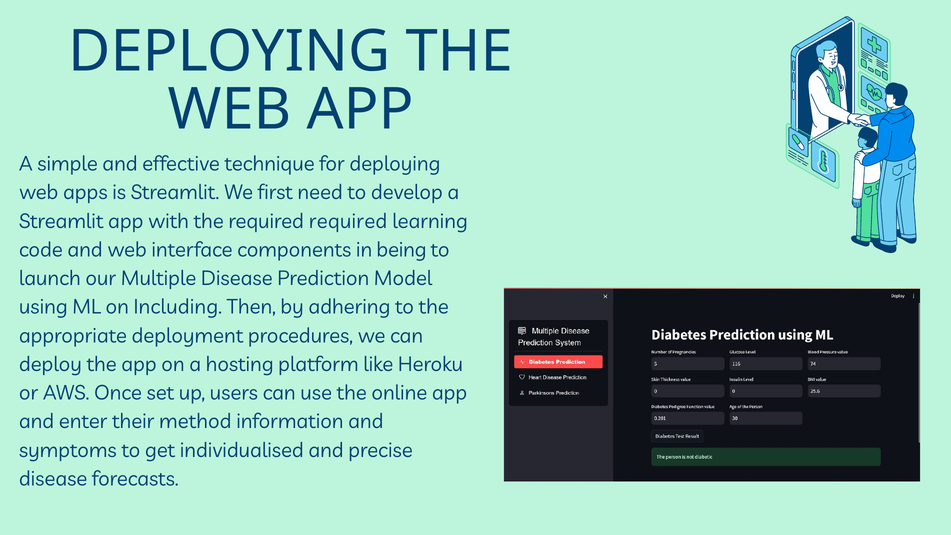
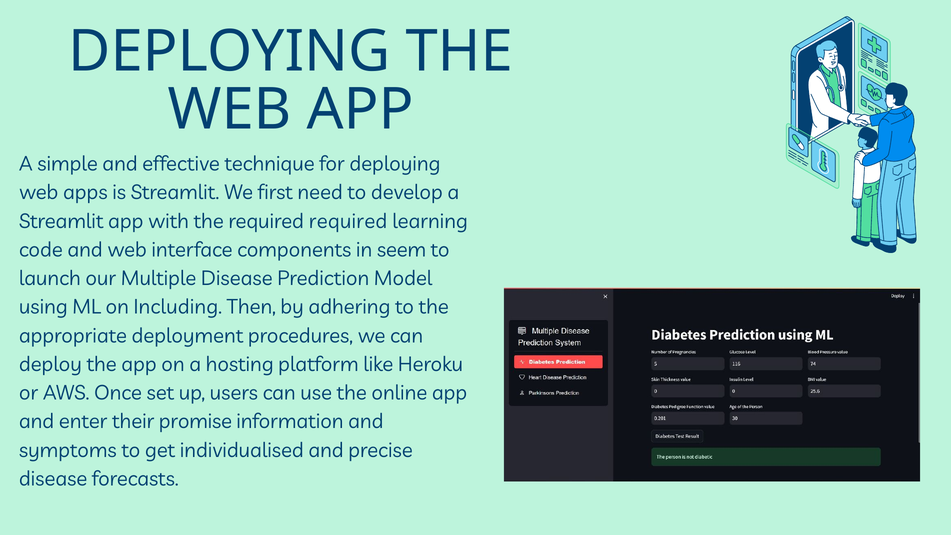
being: being -> seem
method: method -> promise
